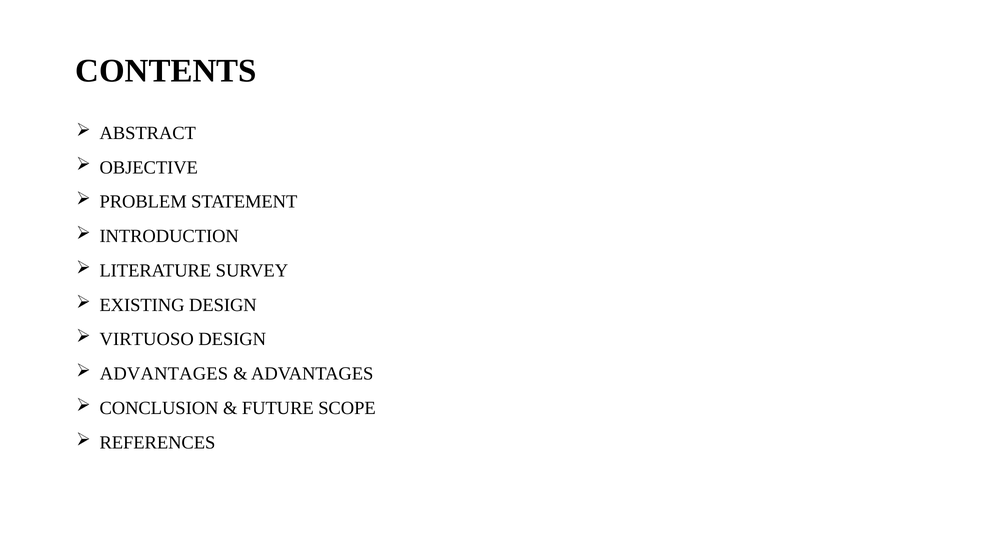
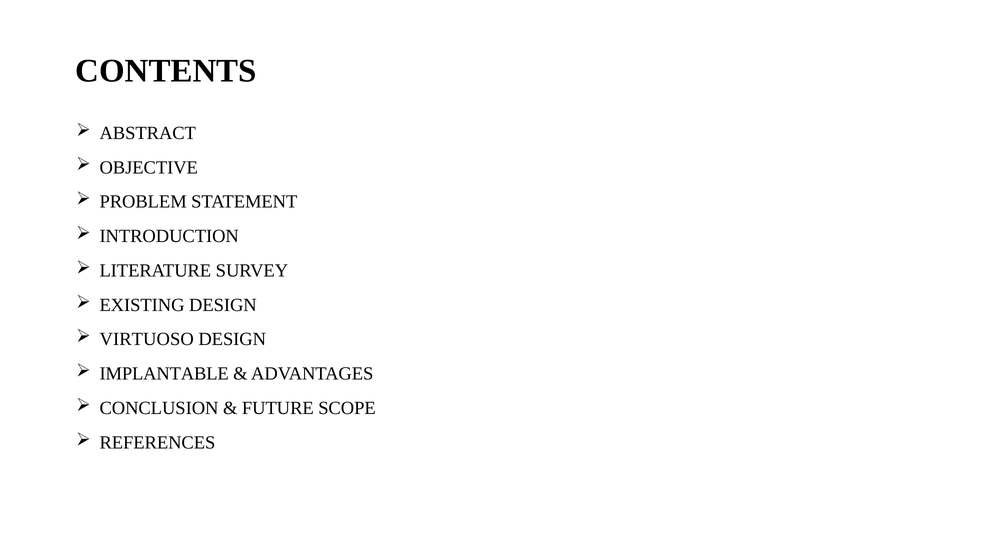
ADVANTAGES at (164, 374): ADVANTAGES -> IMPLANTABLE
